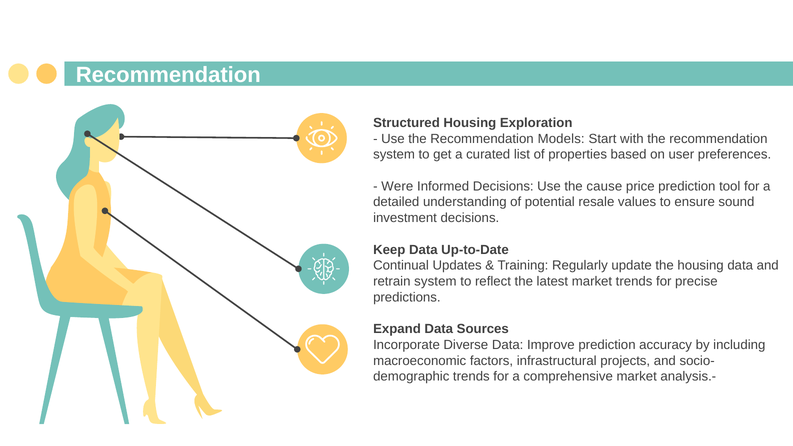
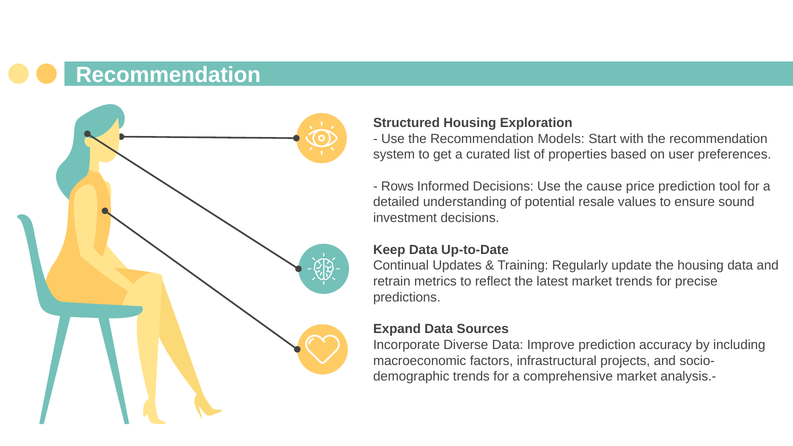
Were: Were -> Rows
retrain system: system -> metrics
